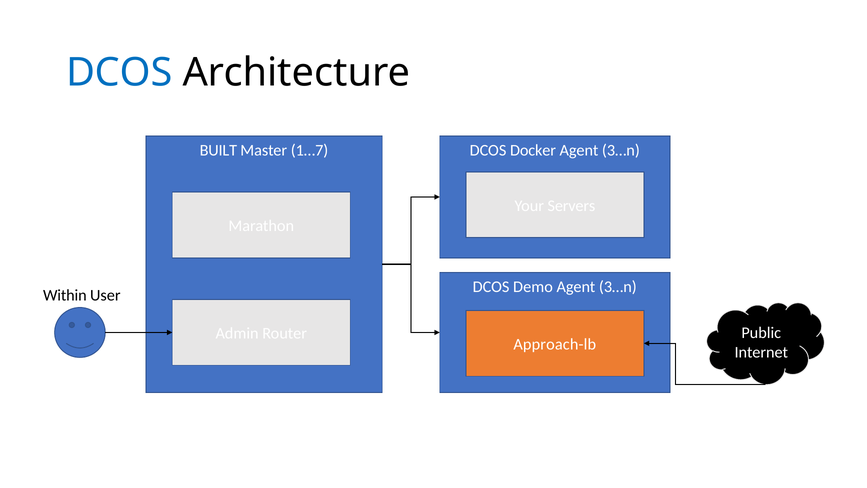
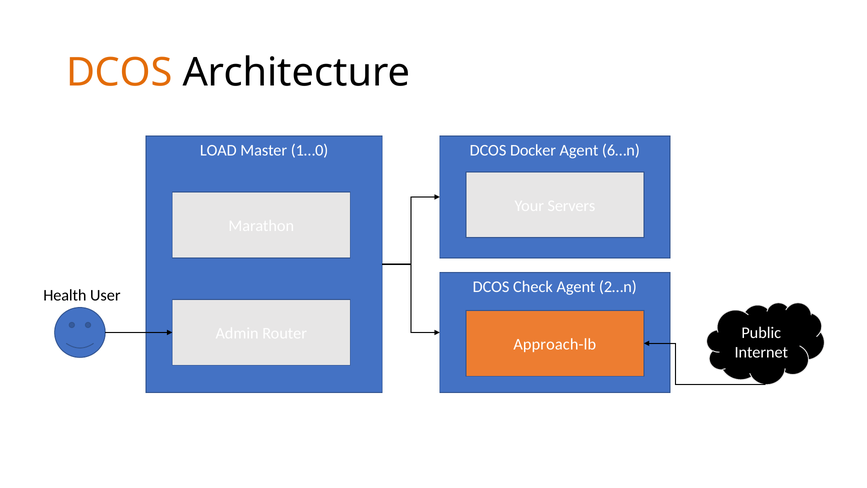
DCOS at (119, 73) colour: blue -> orange
BUILT: BUILT -> LOAD
1…7: 1…7 -> 1…0
3…n at (621, 150): 3…n -> 6…n
Demo: Demo -> Check
3…n at (618, 287): 3…n -> 2…n
Within: Within -> Health
